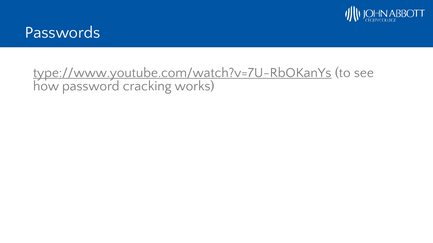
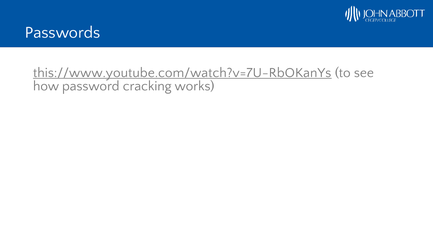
type://www.youtube.com/watch?v=7U-RbOKanYs: type://www.youtube.com/watch?v=7U-RbOKanYs -> this://www.youtube.com/watch?v=7U-RbOKanYs
